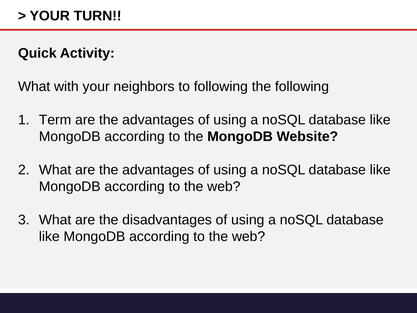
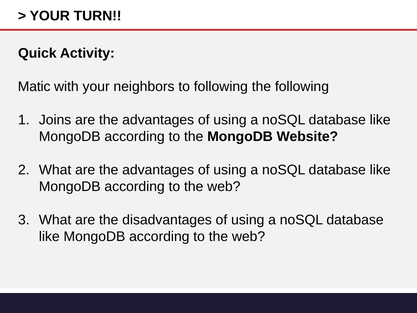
What at (34, 86): What -> Matic
Term: Term -> Joins
